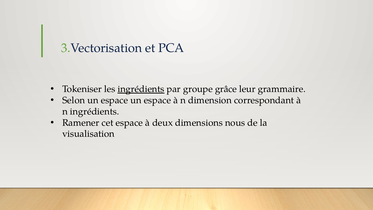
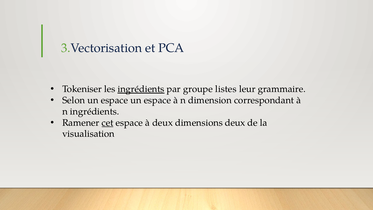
grâce: grâce -> listes
cet underline: none -> present
dimensions nous: nous -> deux
